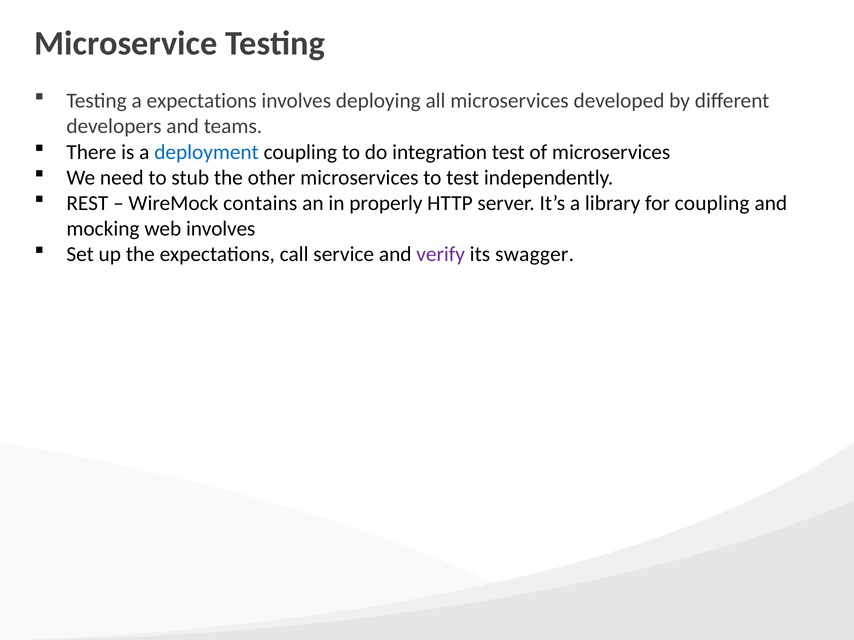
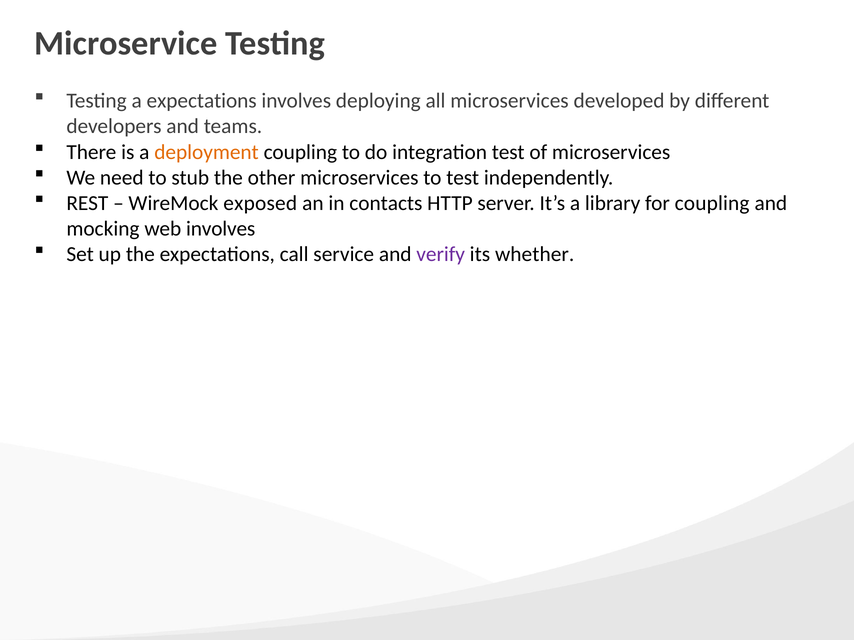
deployment colour: blue -> orange
contains: contains -> exposed
properly: properly -> contacts
swagger: swagger -> whether
